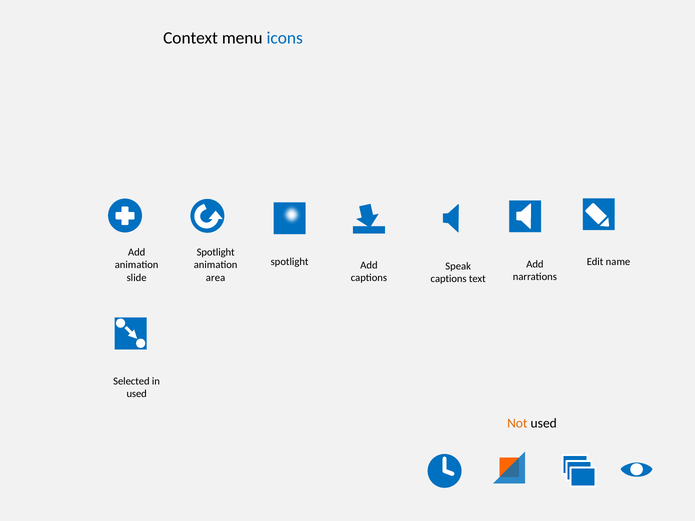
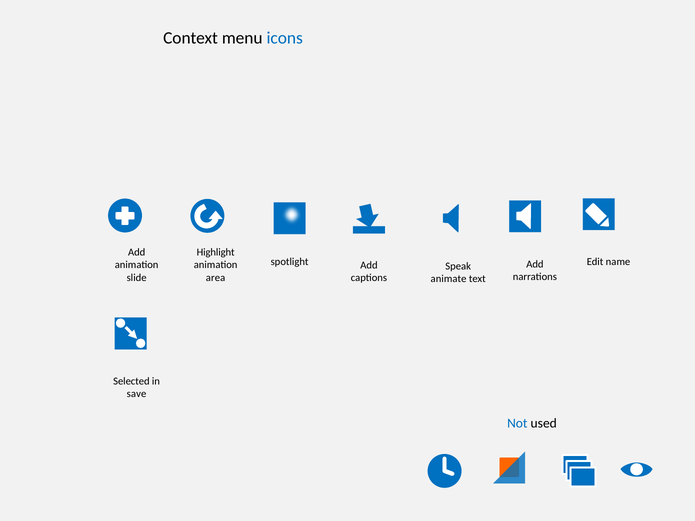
Spotlight at (216, 252): Spotlight -> Highlight
captions at (449, 279): captions -> animate
used at (137, 394): used -> save
Not colour: orange -> blue
